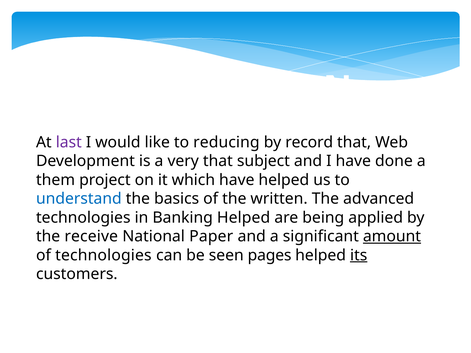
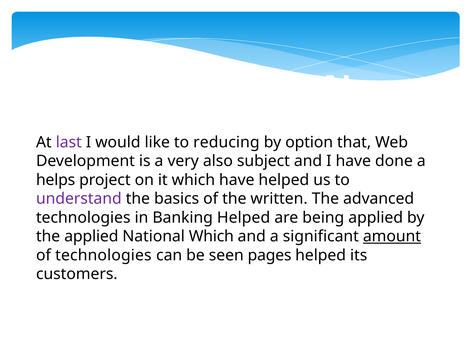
record: record -> option
very that: that -> also
them: them -> helps
understand colour: blue -> purple
the receive: receive -> applied
National Paper: Paper -> Which
its underline: present -> none
